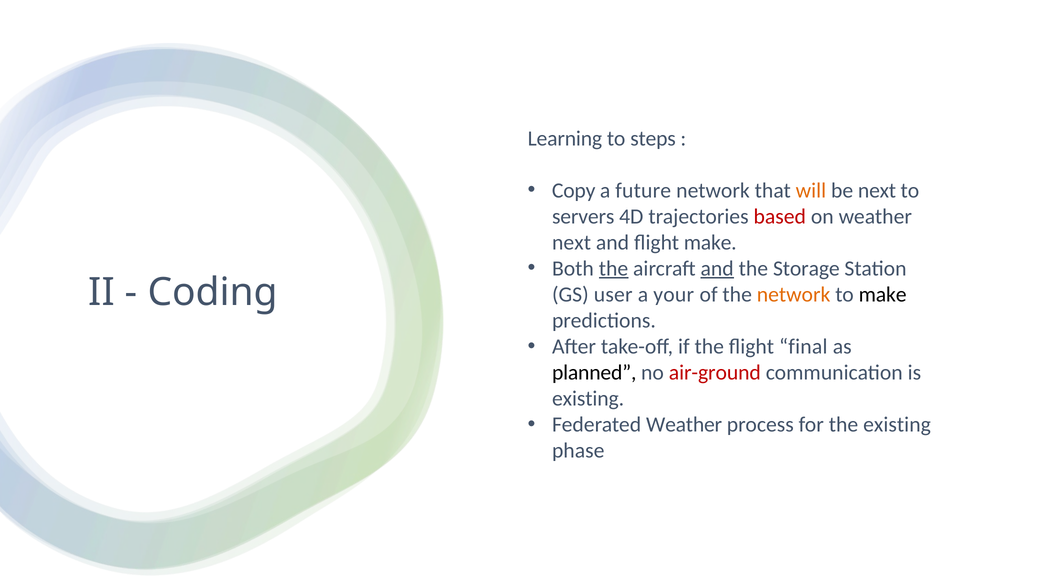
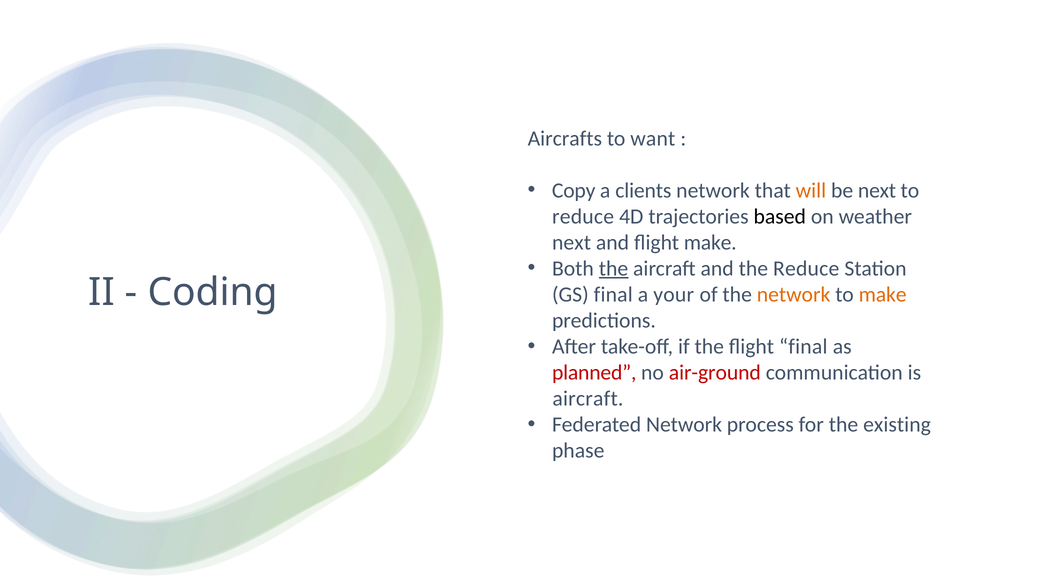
Learning: Learning -> Aircrafts
steps: steps -> want
future: future -> clients
servers at (583, 217): servers -> reduce
based colour: red -> black
and at (717, 269) underline: present -> none
the Storage: Storage -> Reduce
GS user: user -> final
make at (883, 295) colour: black -> orange
planned colour: black -> red
existing at (588, 399): existing -> aircraft
Federated Weather: Weather -> Network
